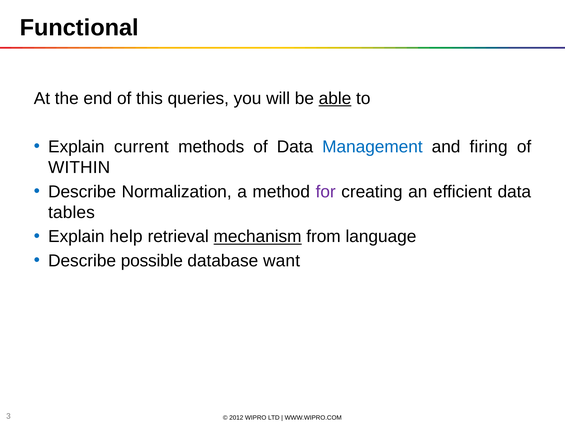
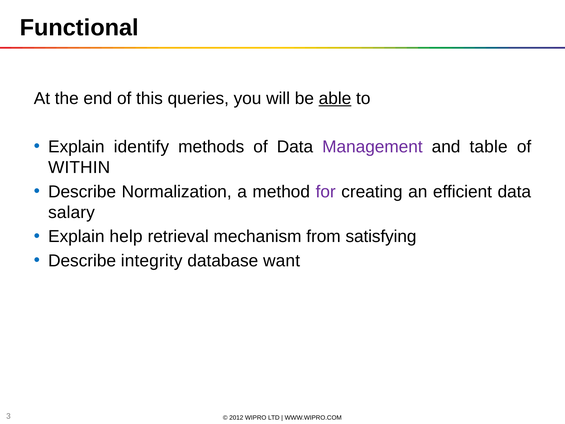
current: current -> identify
Management colour: blue -> purple
firing: firing -> table
tables: tables -> salary
mechanism underline: present -> none
language: language -> satisfying
possible: possible -> integrity
